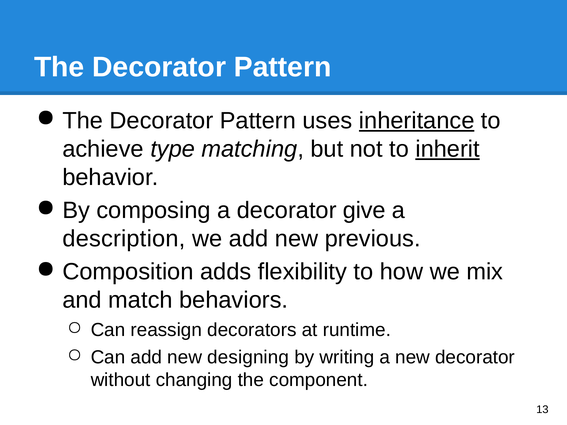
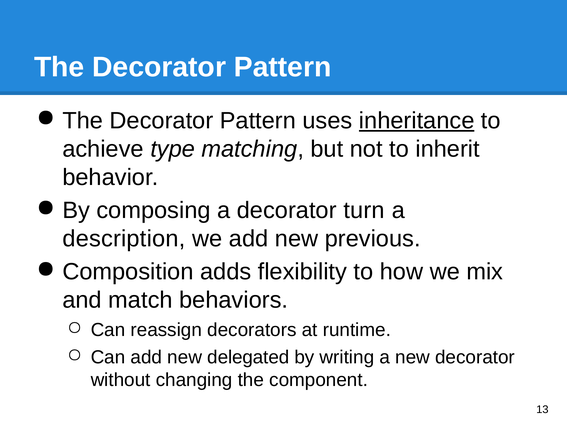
inherit underline: present -> none
give: give -> turn
designing: designing -> delegated
